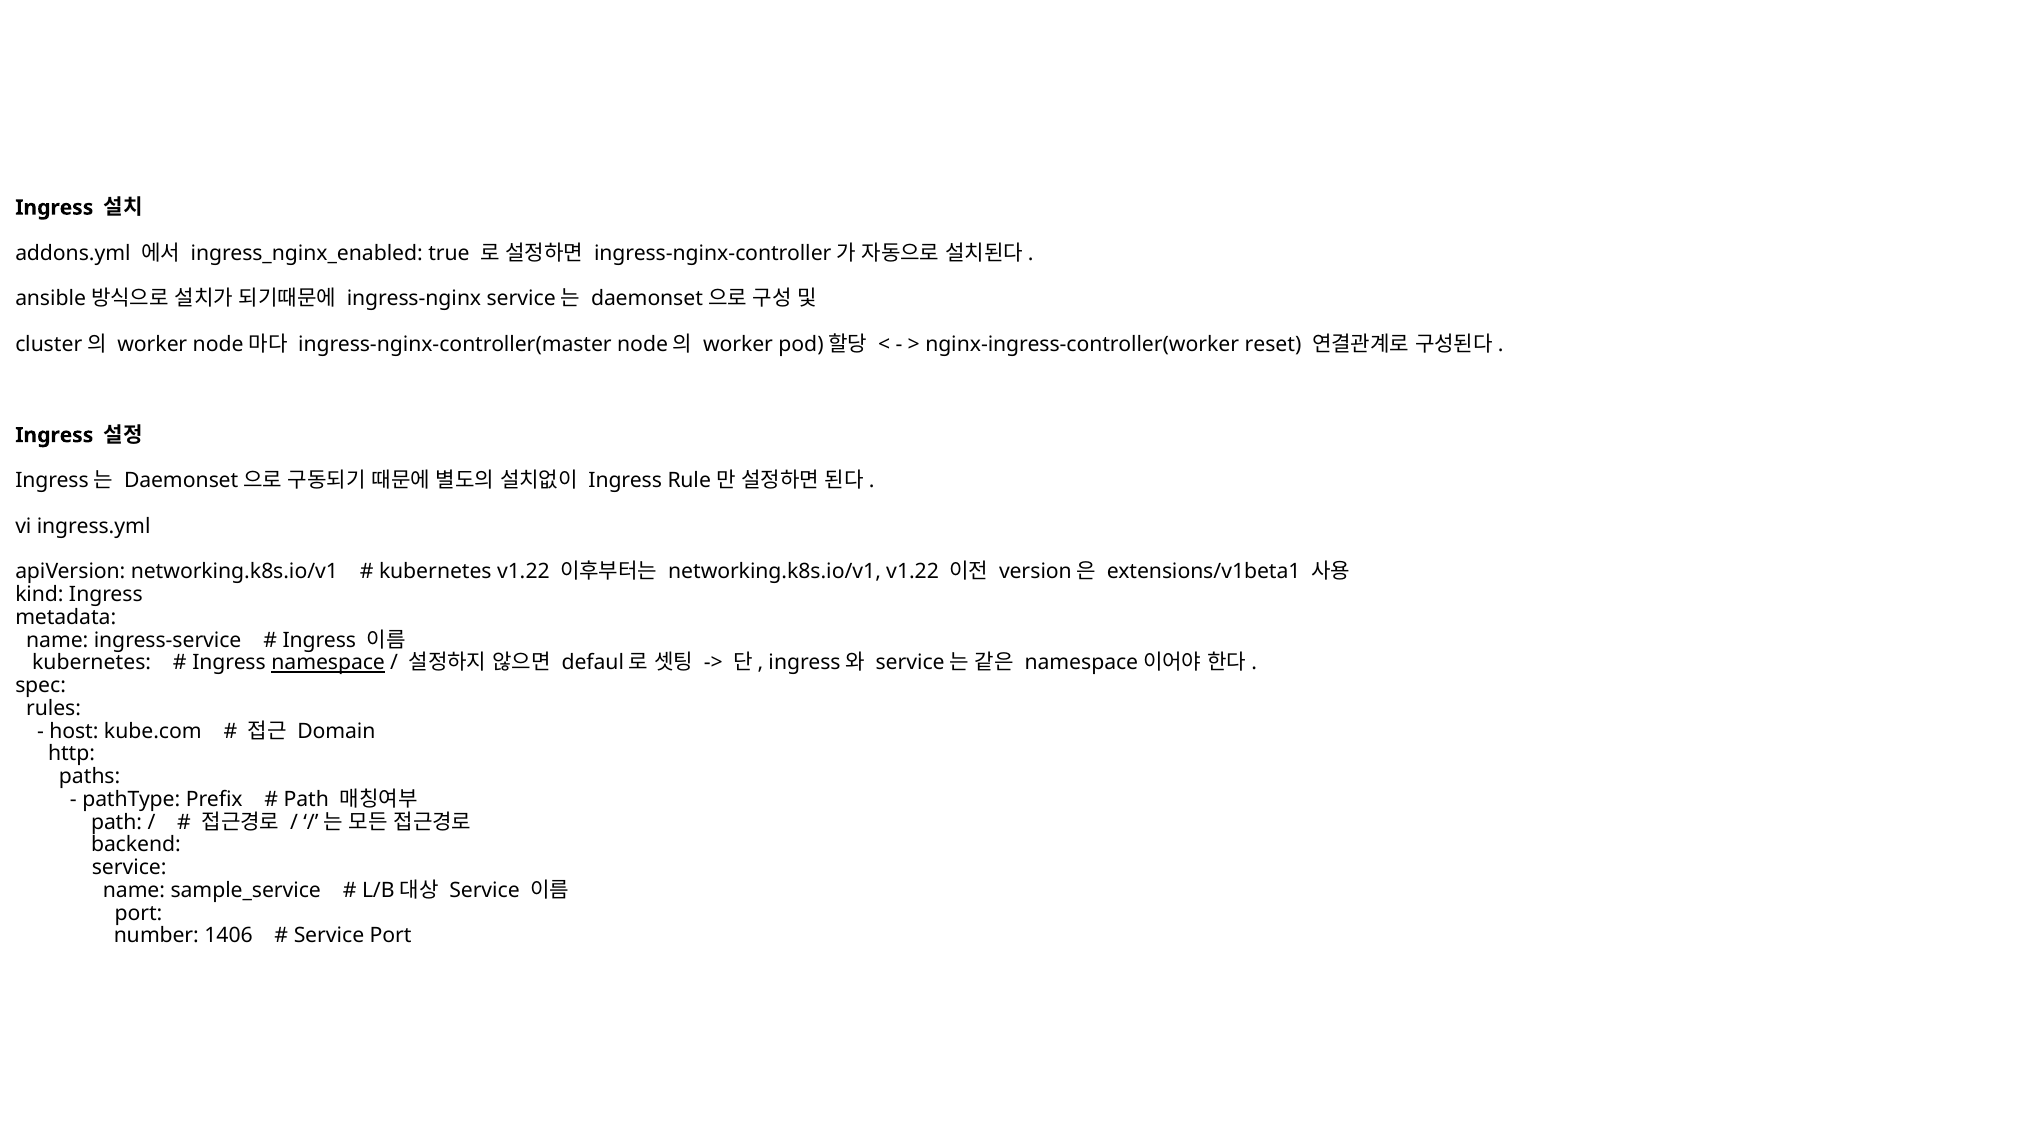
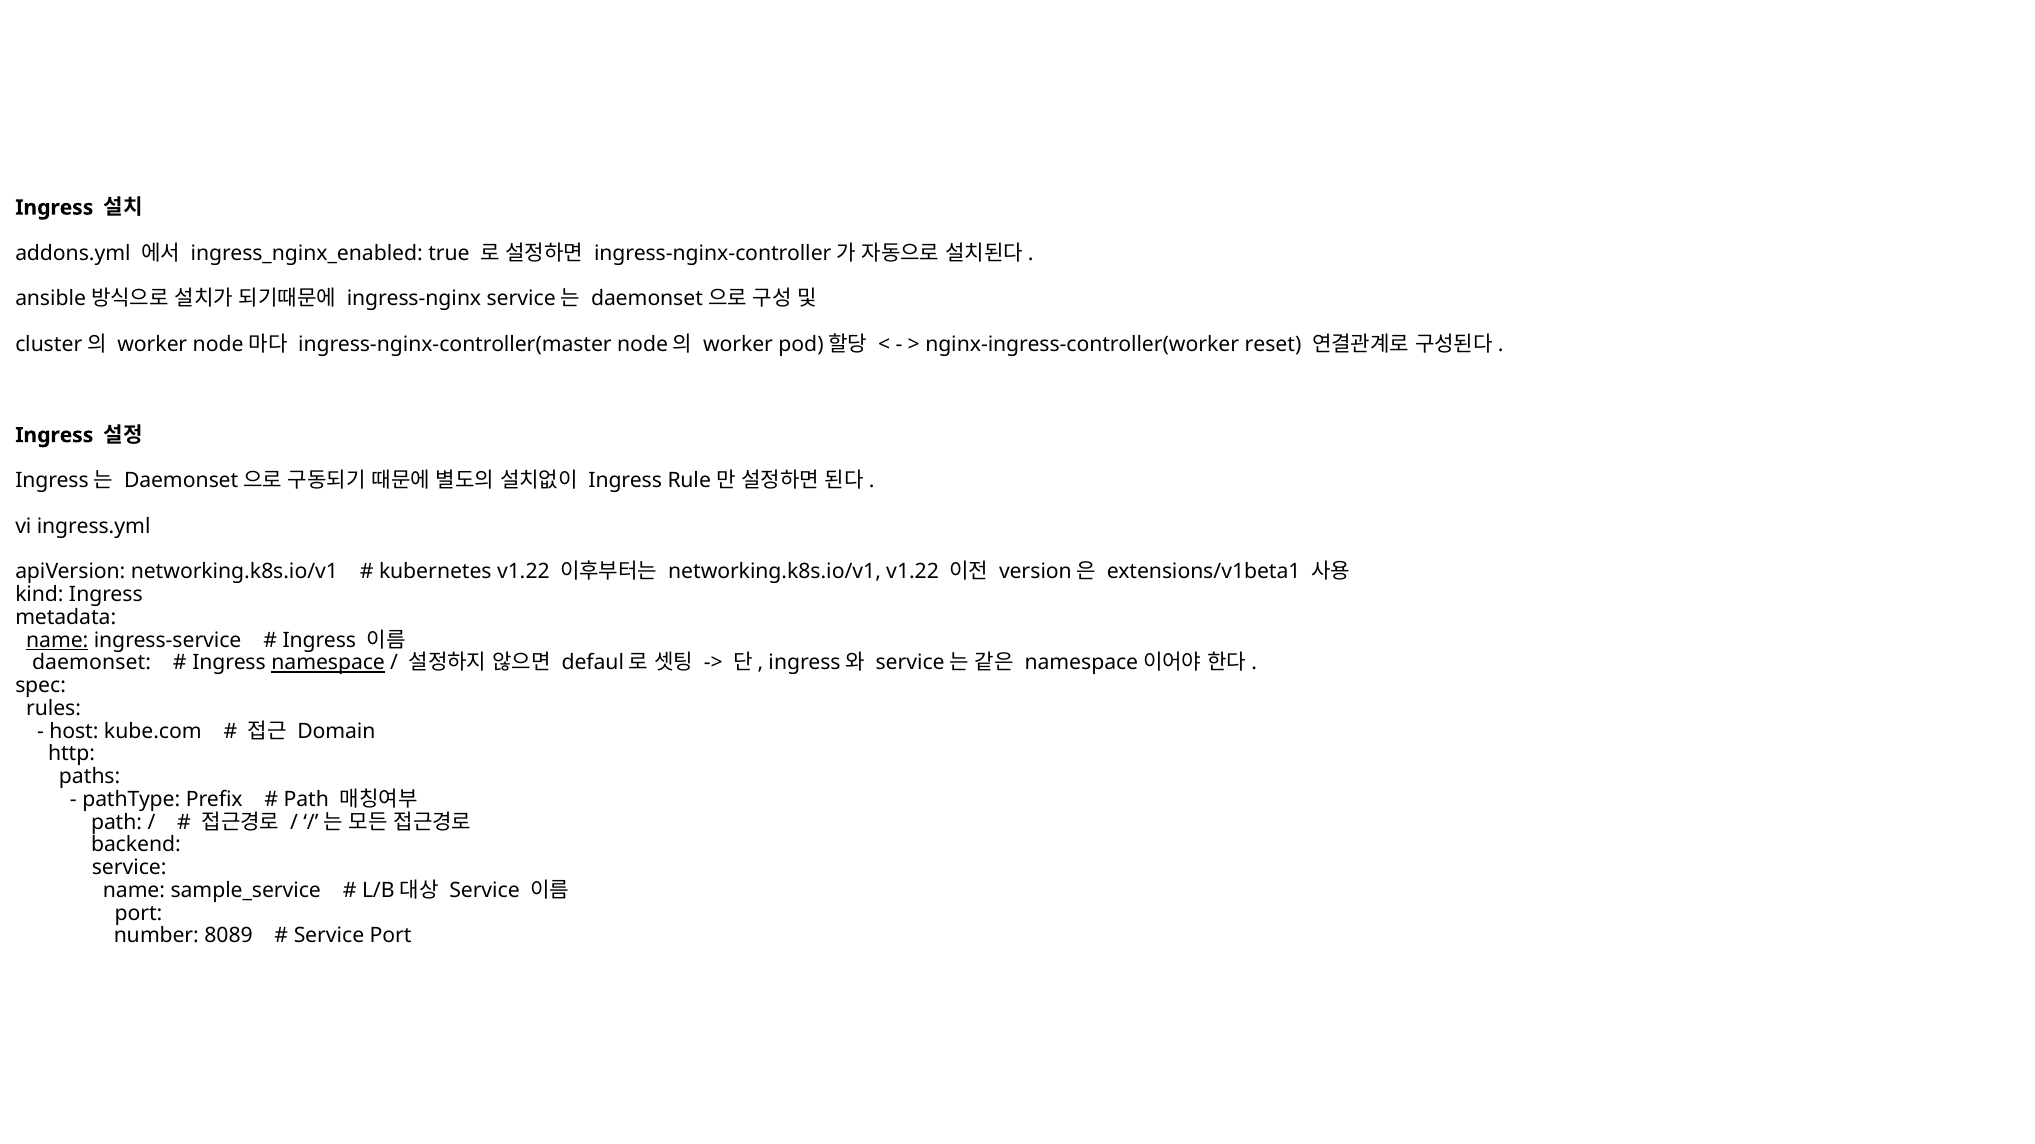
name at (57, 640) underline: none -> present
kubernetes at (92, 663): kubernetes -> daemonset
1406: 1406 -> 8089
